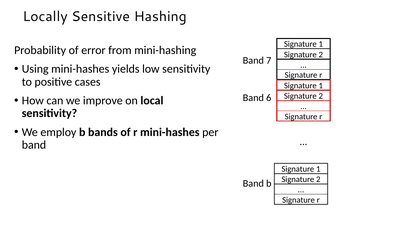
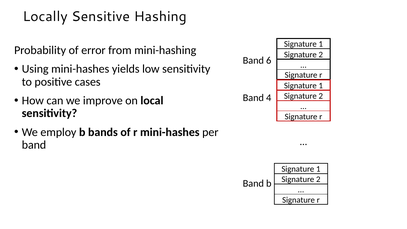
7: 7 -> 6
6: 6 -> 4
